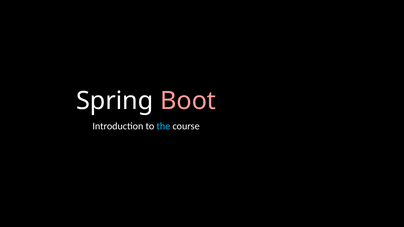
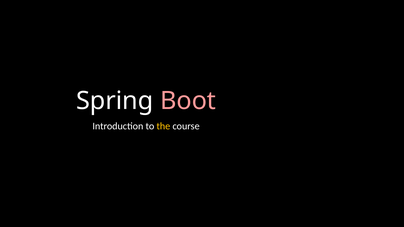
the colour: light blue -> yellow
